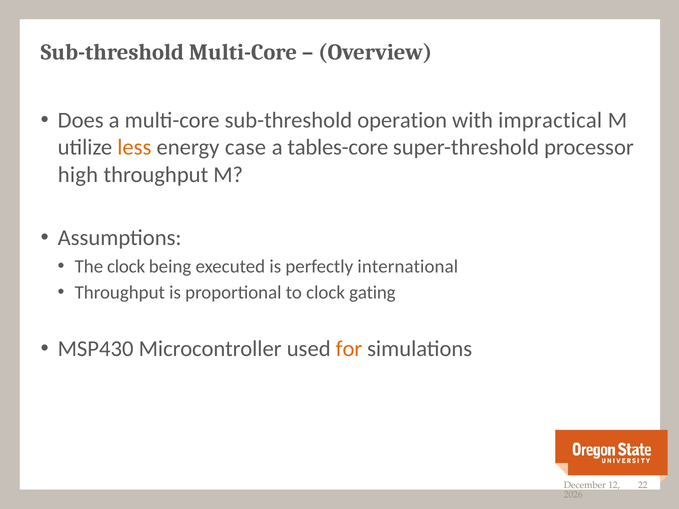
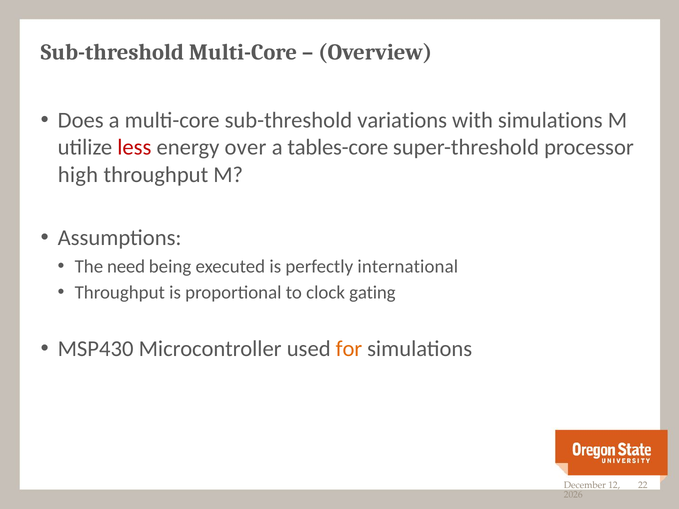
operation: operation -> variations
with impractical: impractical -> simulations
less colour: orange -> red
case: case -> over
The clock: clock -> need
